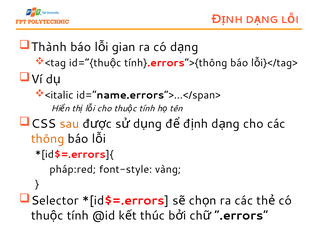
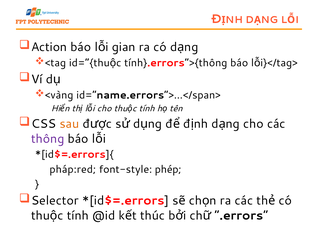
Thành: Thành -> Action
<italic: <italic -> <vàng
thông colour: orange -> purple
vàng: vàng -> phép
